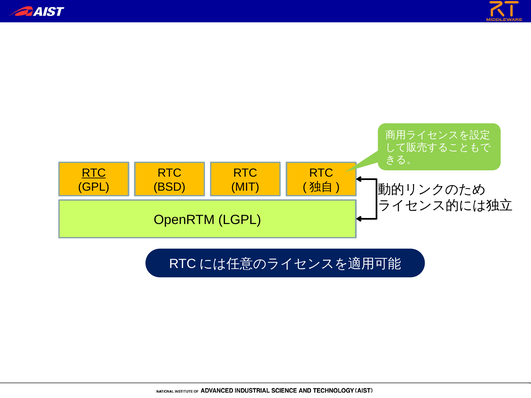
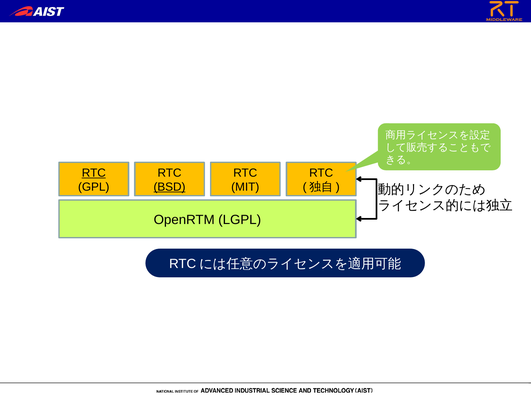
BSD underline: none -> present
